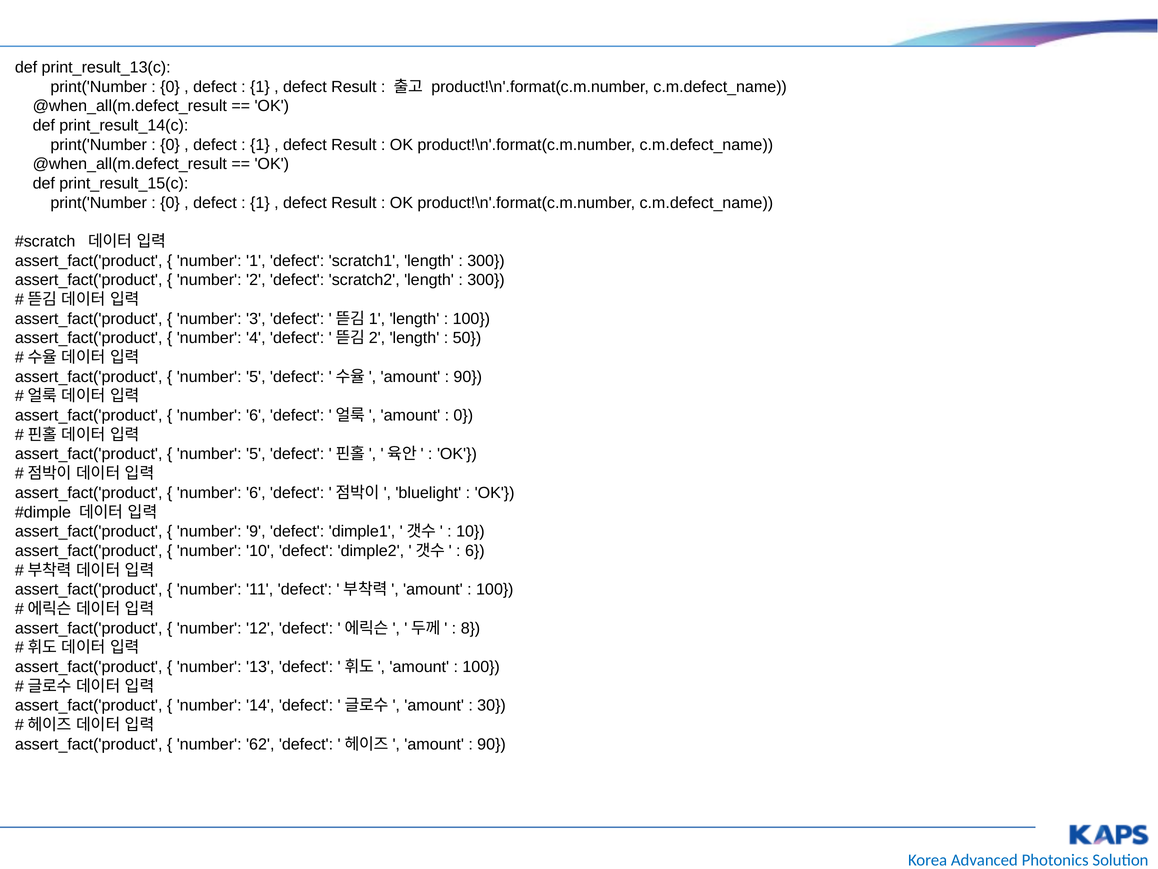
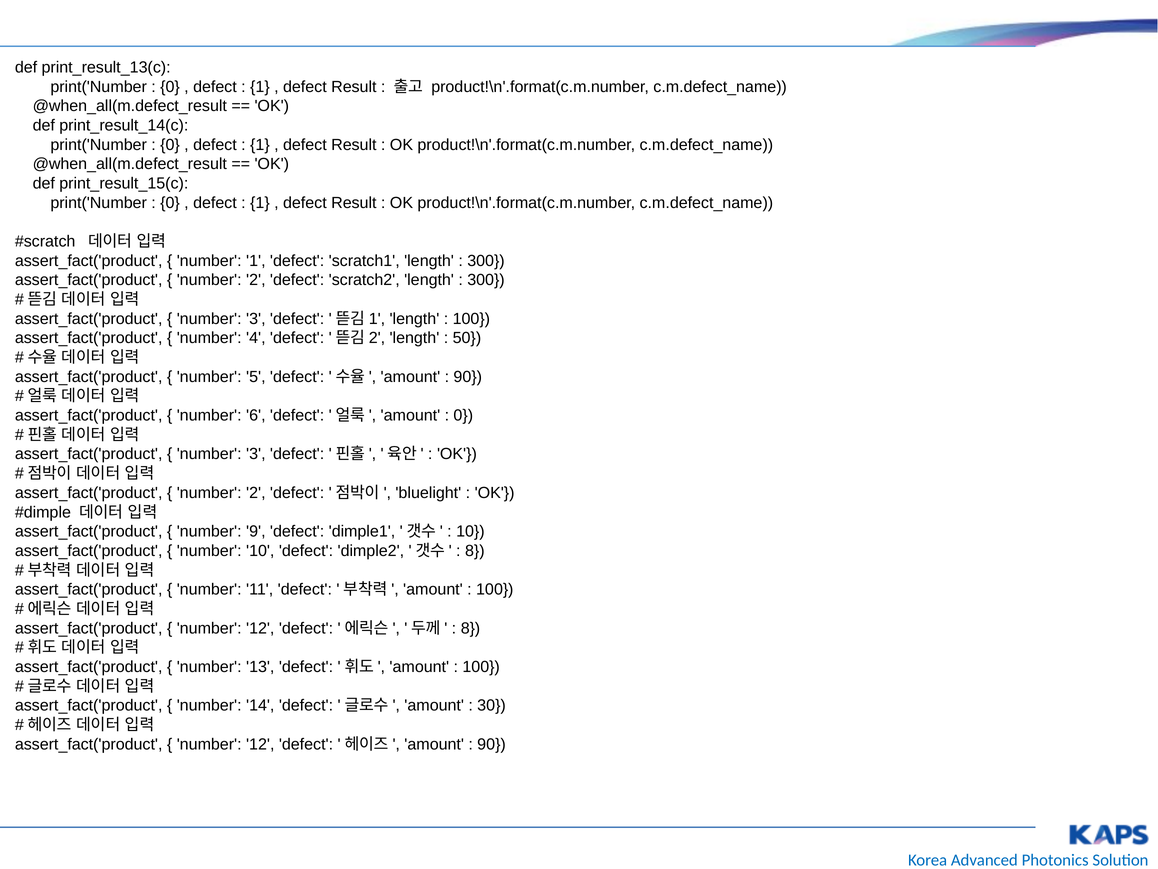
5 at (256, 454): 5 -> 3
6 at (256, 493): 6 -> 2
6 at (475, 551): 6 -> 8
62 at (260, 744): 62 -> 12
